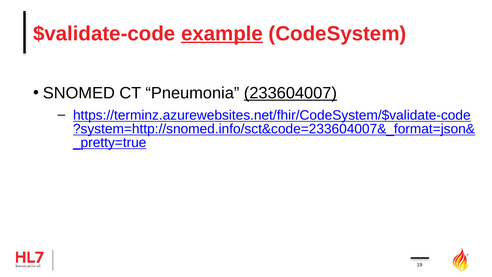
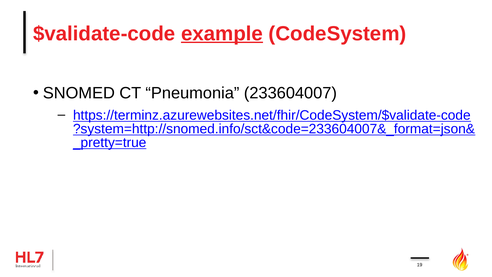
233604007 underline: present -> none
